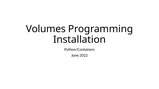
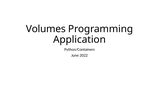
Installation: Installation -> Application
